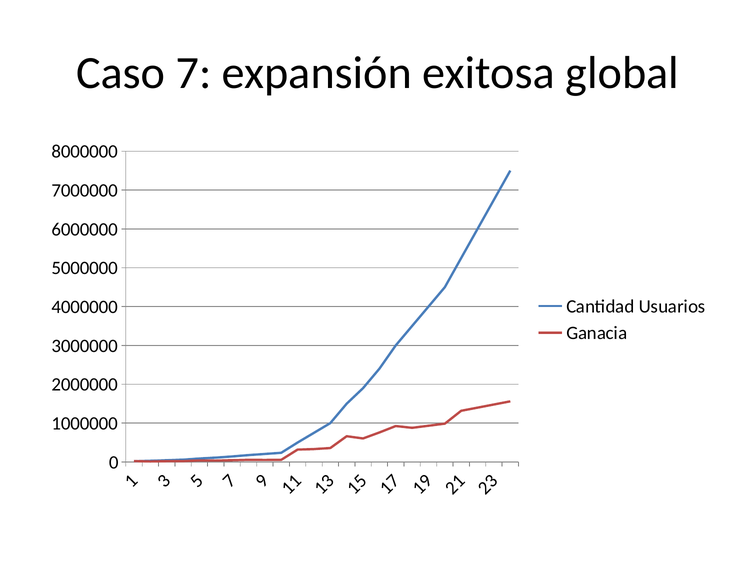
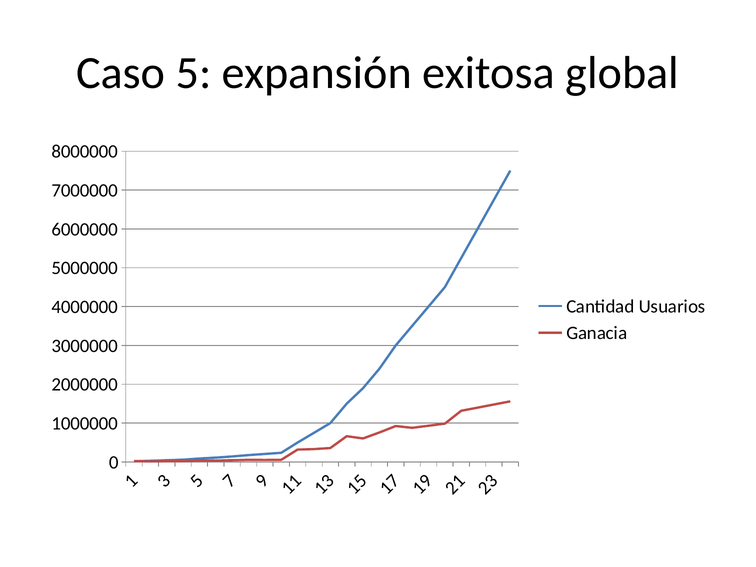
Caso 7: 7 -> 5
